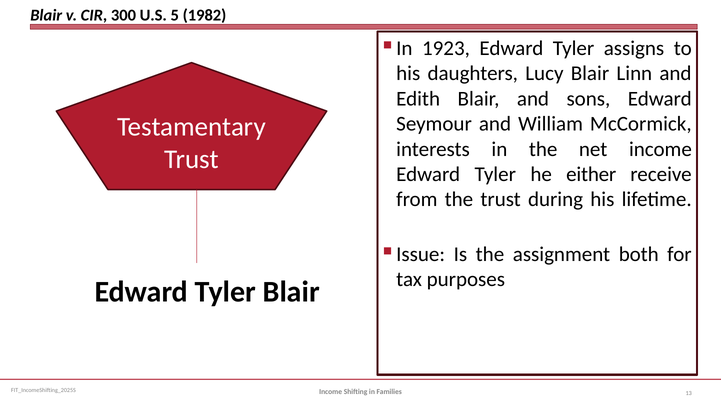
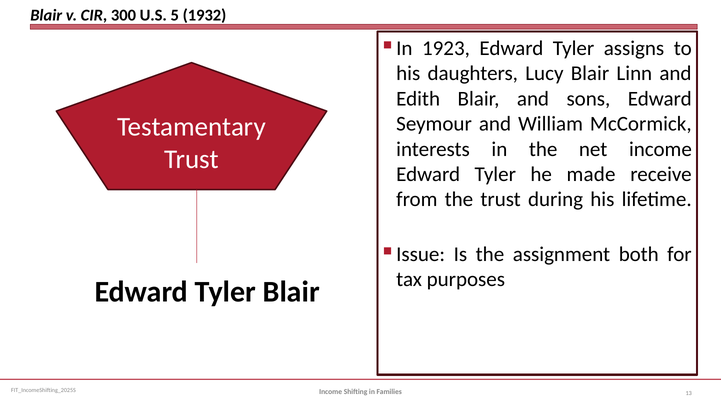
1982: 1982 -> 1932
either: either -> made
